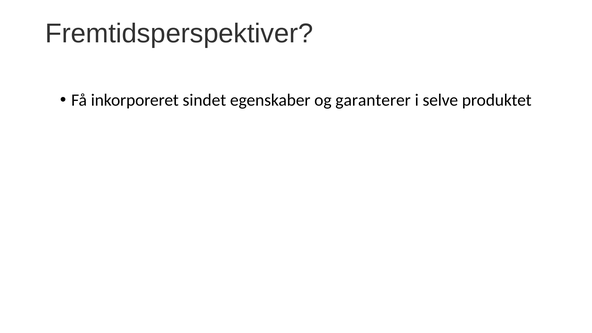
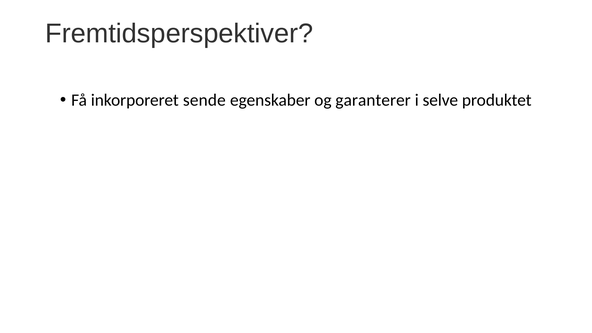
sindet: sindet -> sende
